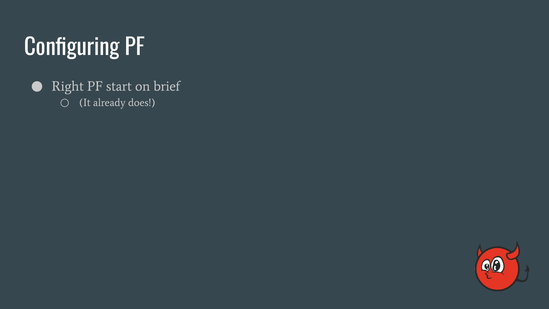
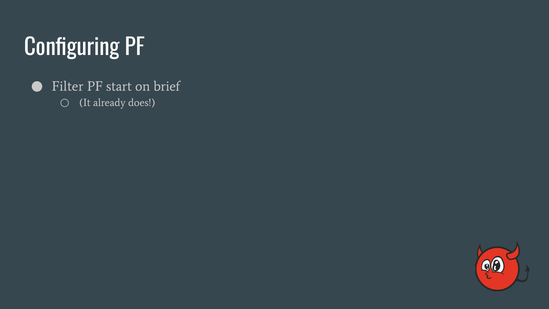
Right: Right -> Filter
